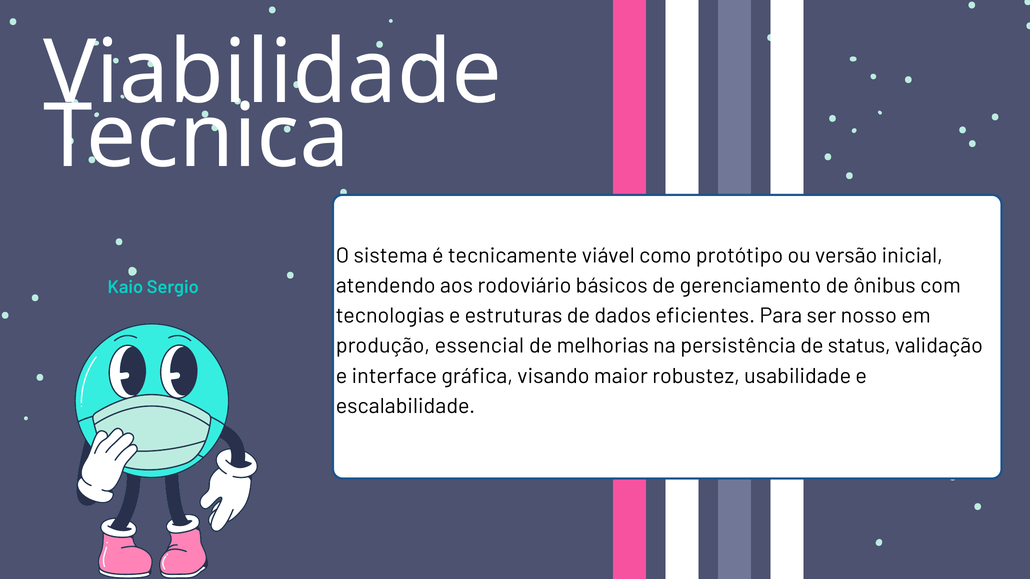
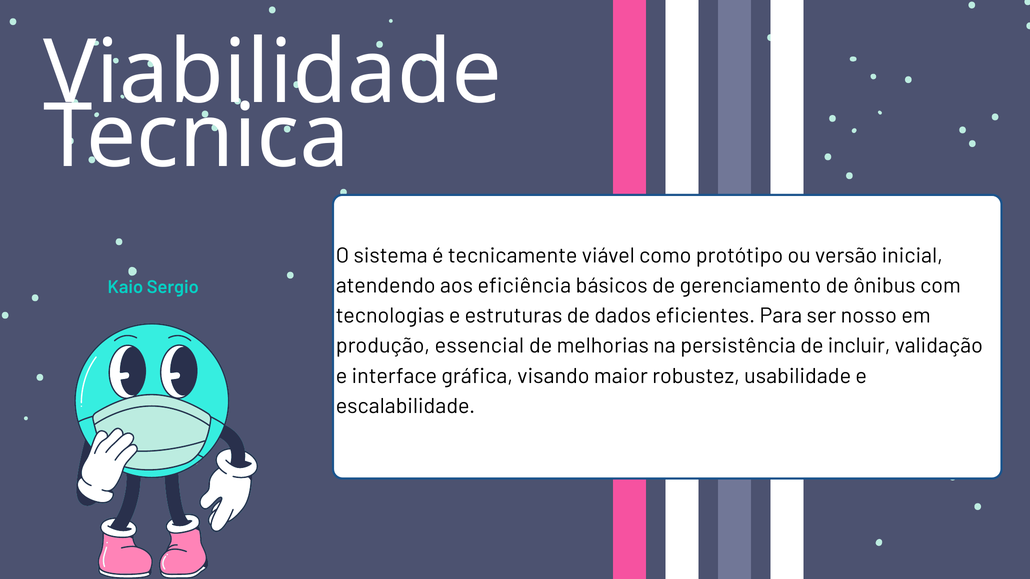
rodoviário: rodoviário -> eficiência
status: status -> incluir
